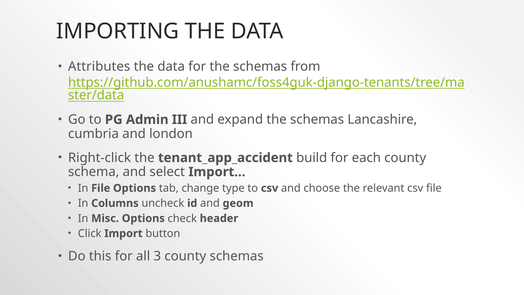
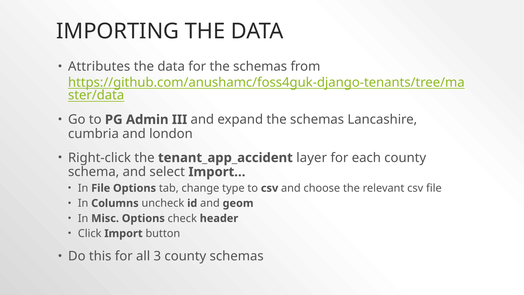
build: build -> layer
